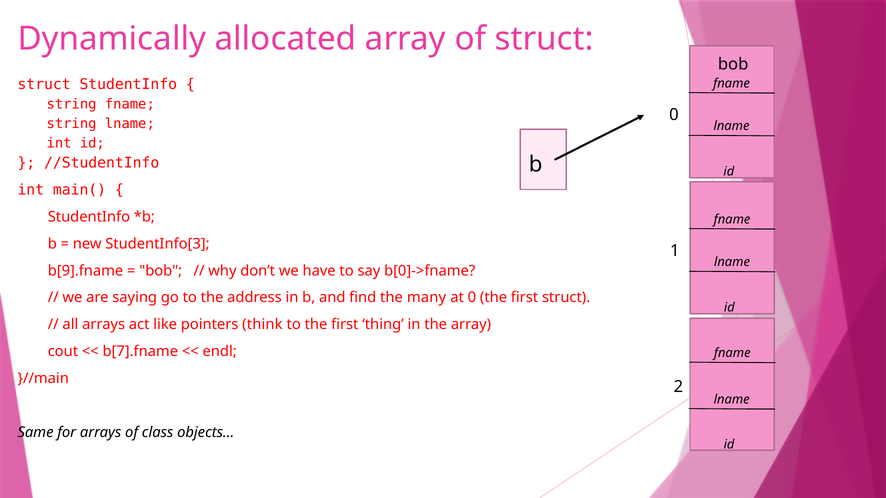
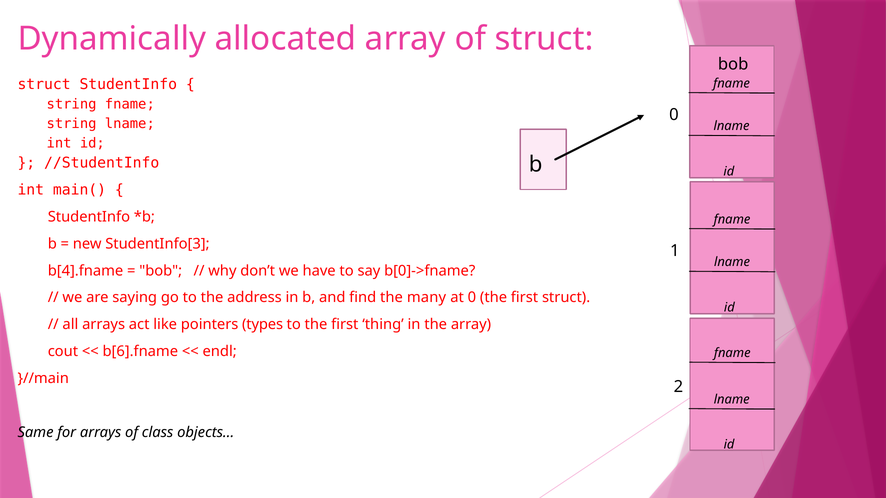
b[9].fname: b[9].fname -> b[4].fname
think: think -> types
b[7].fname: b[7].fname -> b[6].fname
